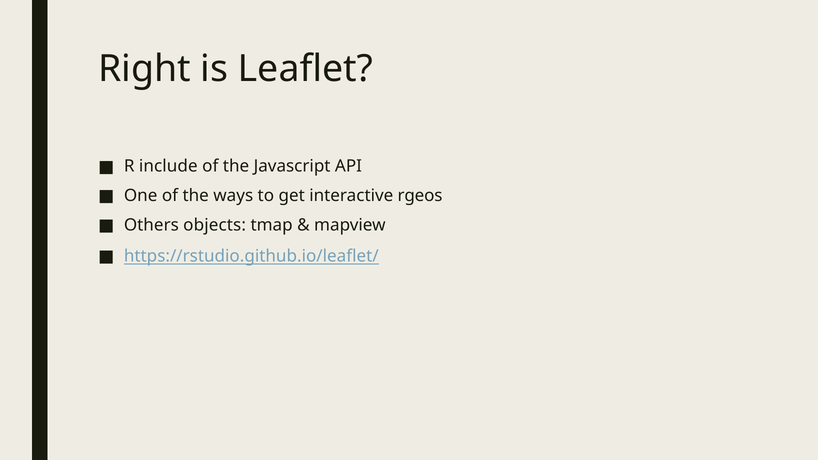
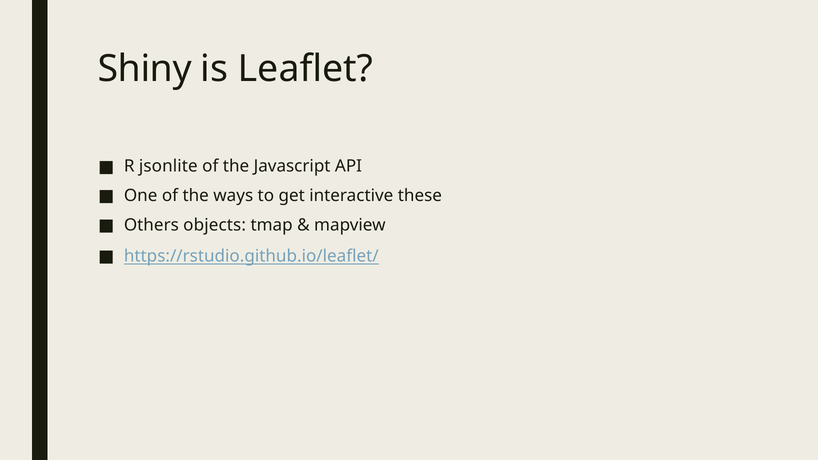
Right: Right -> Shiny
include: include -> jsonlite
rgeos: rgeos -> these
